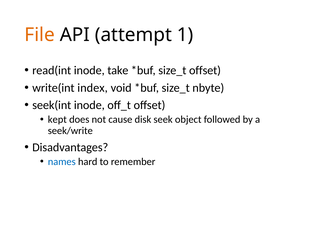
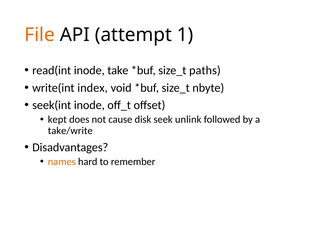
size_t offset: offset -> paths
object: object -> unlink
seek/write: seek/write -> take/write
names colour: blue -> orange
